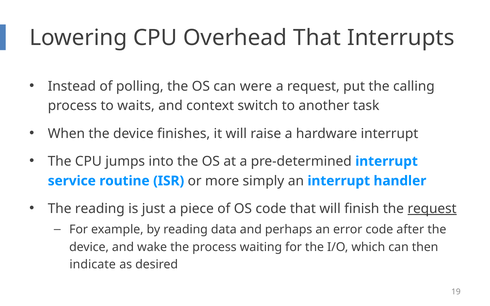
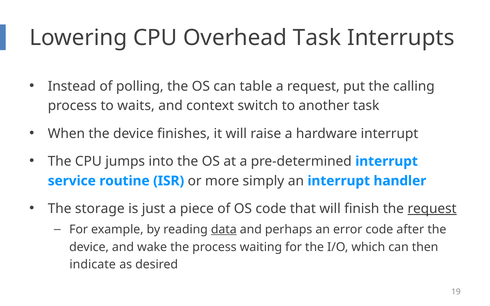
Overhead That: That -> Task
were: were -> table
The reading: reading -> storage
data underline: none -> present
